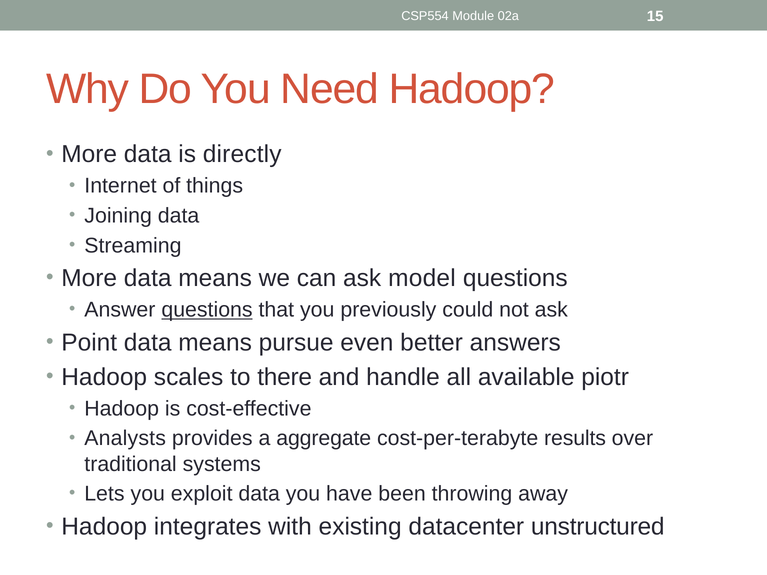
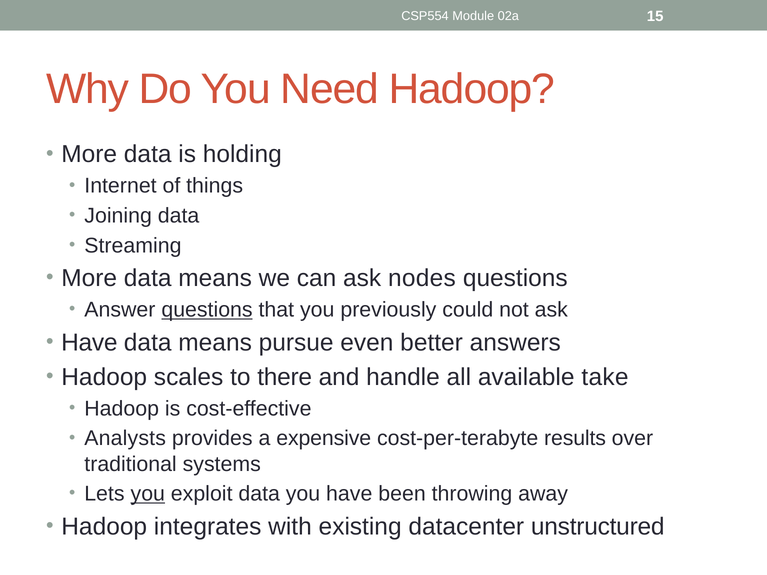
directly: directly -> holding
model: model -> nodes
Point at (89, 343): Point -> Have
piotr: piotr -> take
aggregate: aggregate -> expensive
you at (148, 494) underline: none -> present
